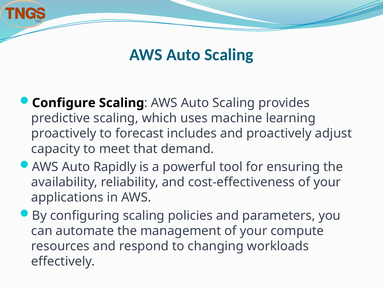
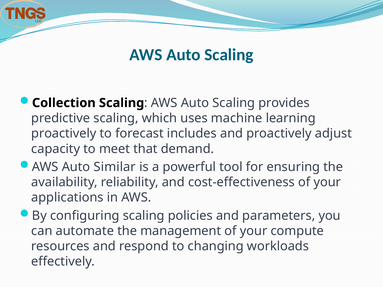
Configure: Configure -> Collection
Rapidly: Rapidly -> Similar
